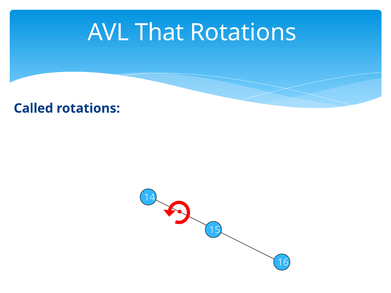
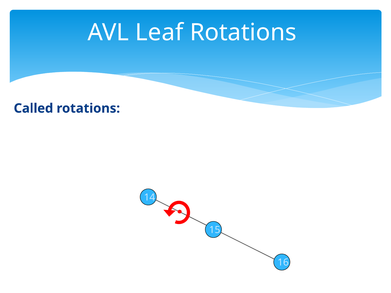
That: That -> Leaf
